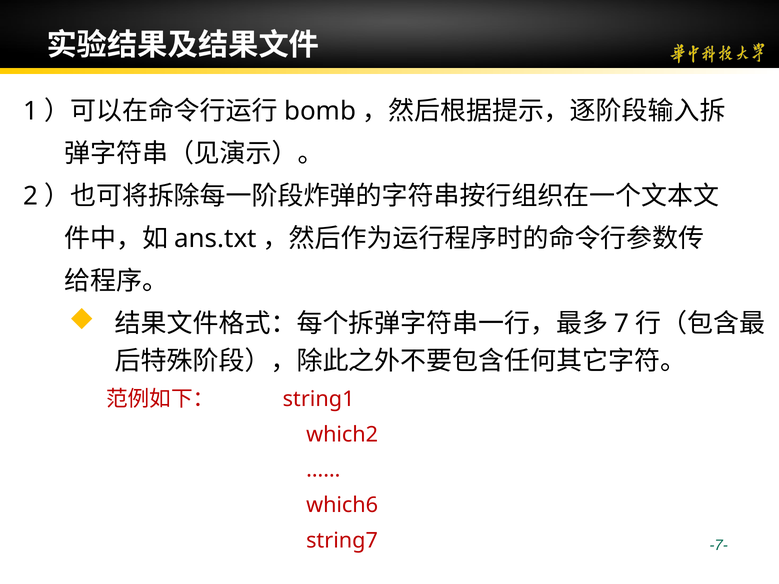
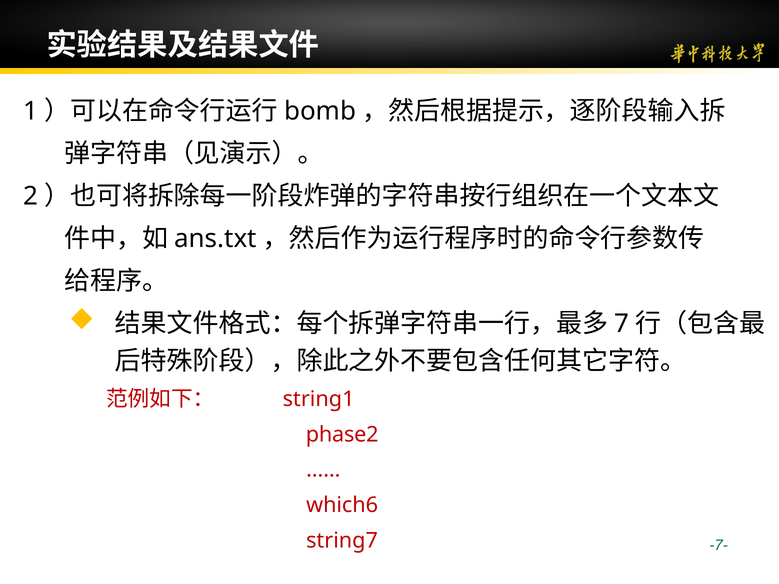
which2: which2 -> phase2
